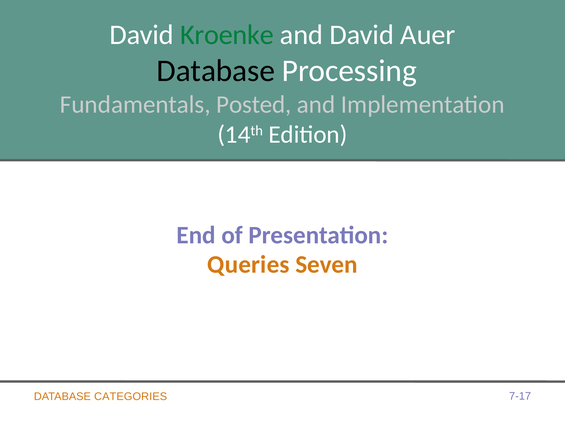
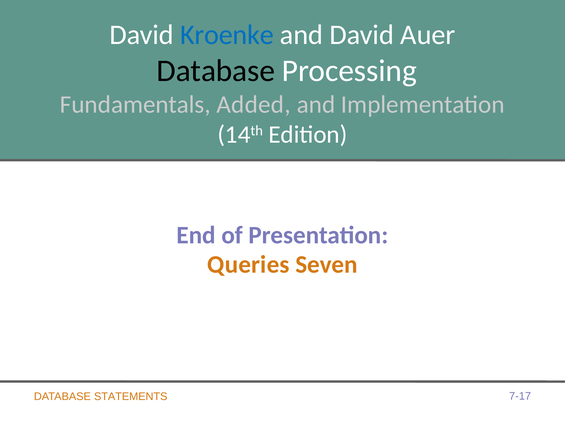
Kroenke colour: green -> blue
Posted: Posted -> Added
CATEGORIES: CATEGORIES -> STATEMENTS
